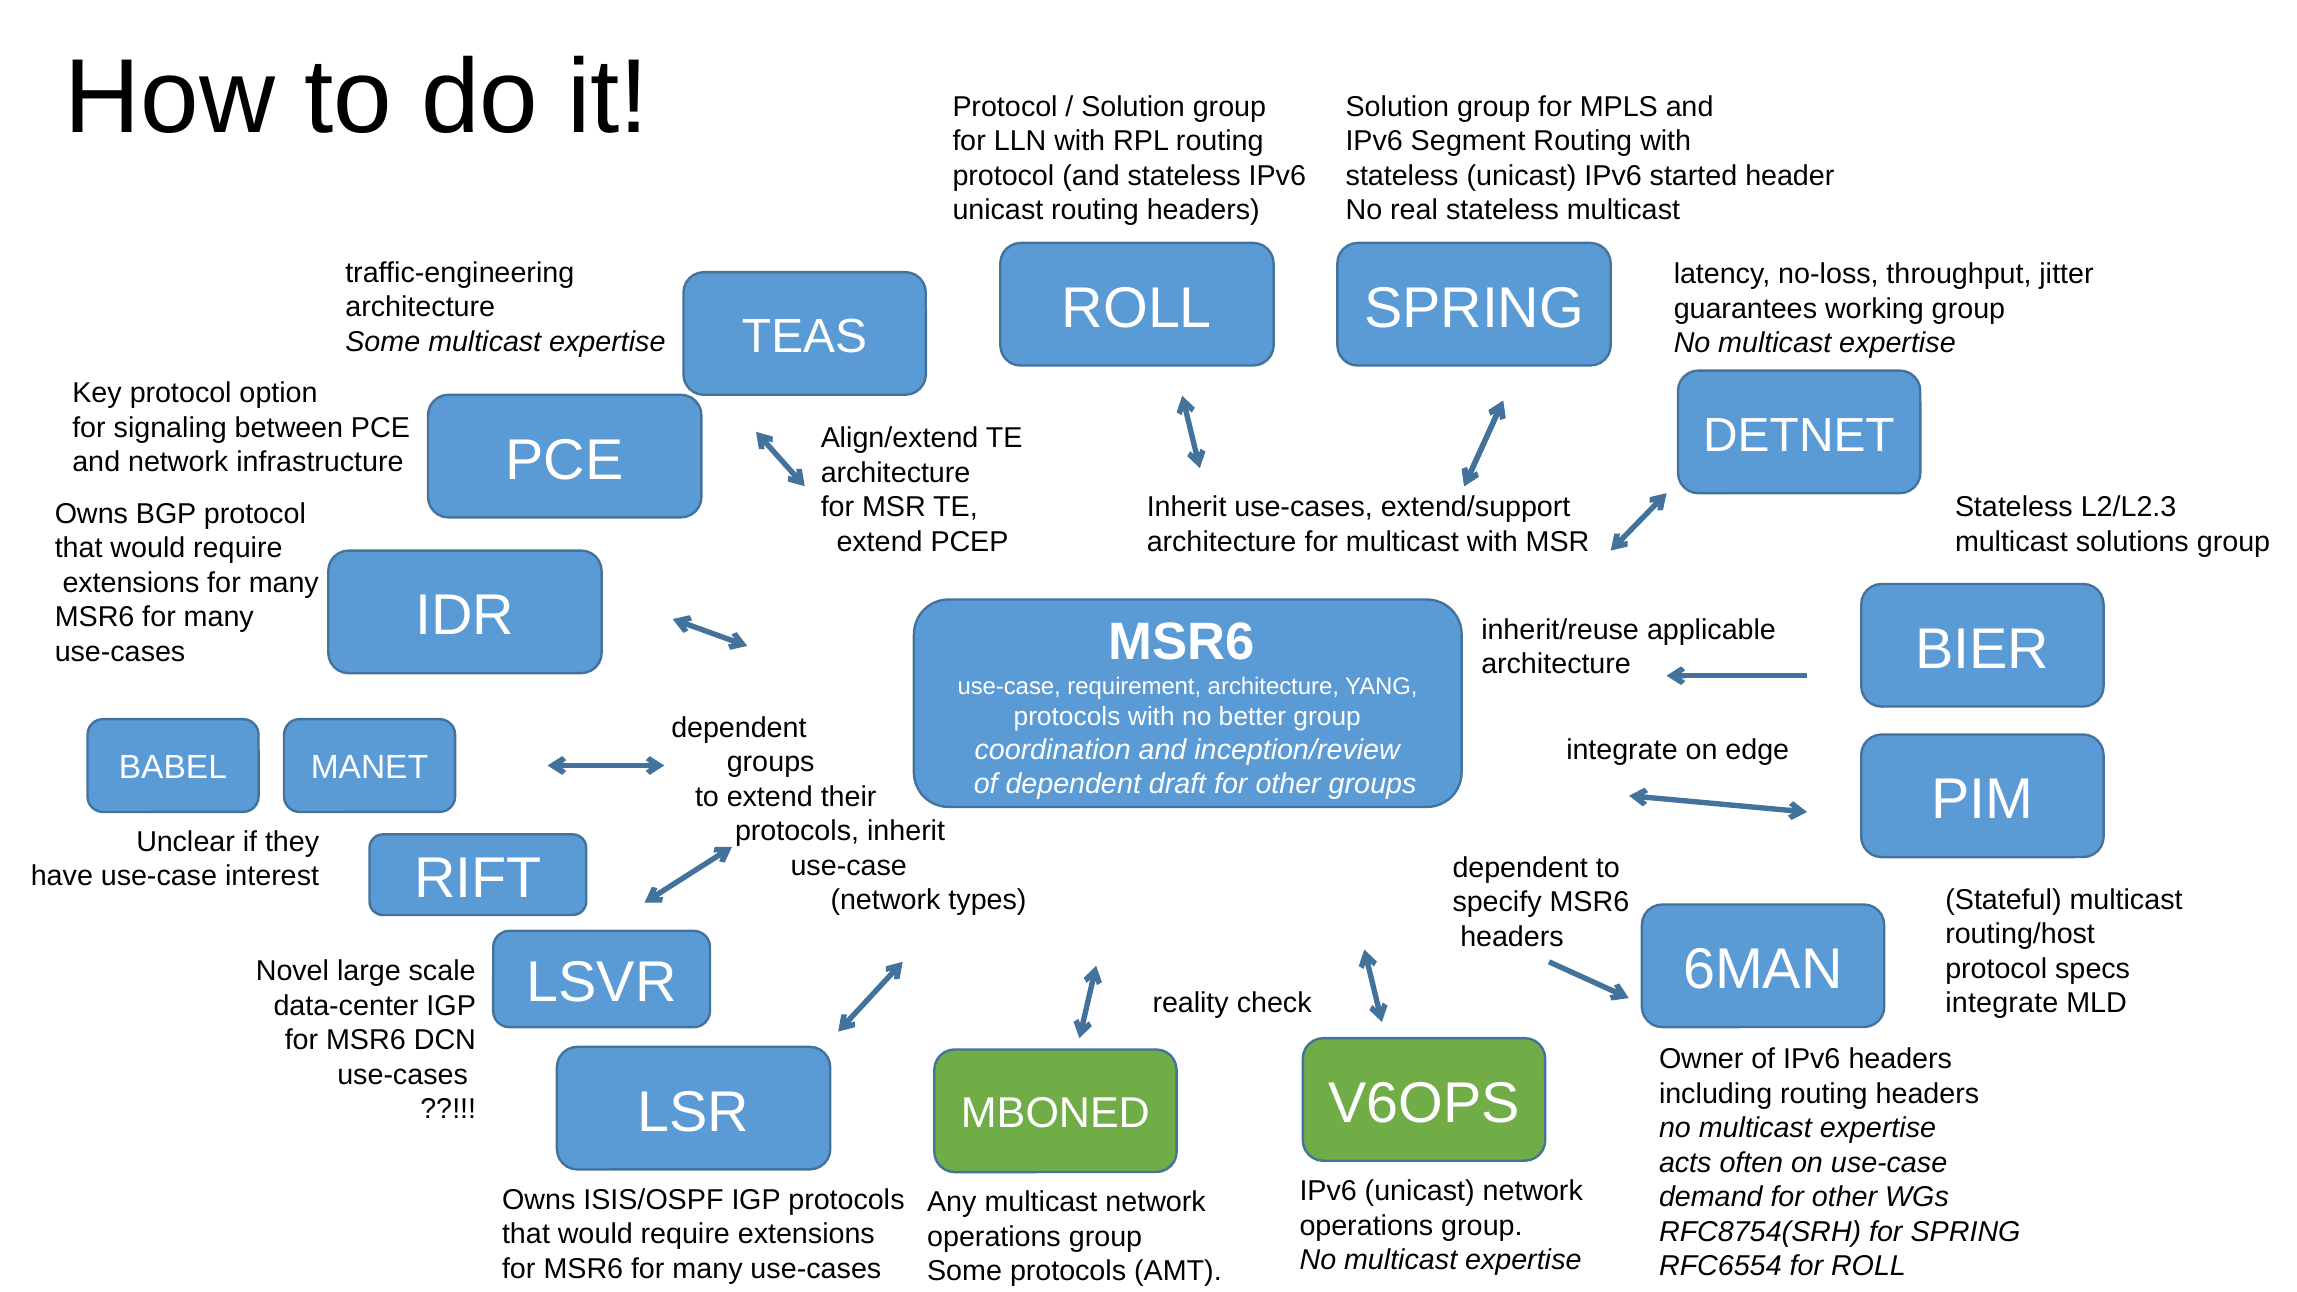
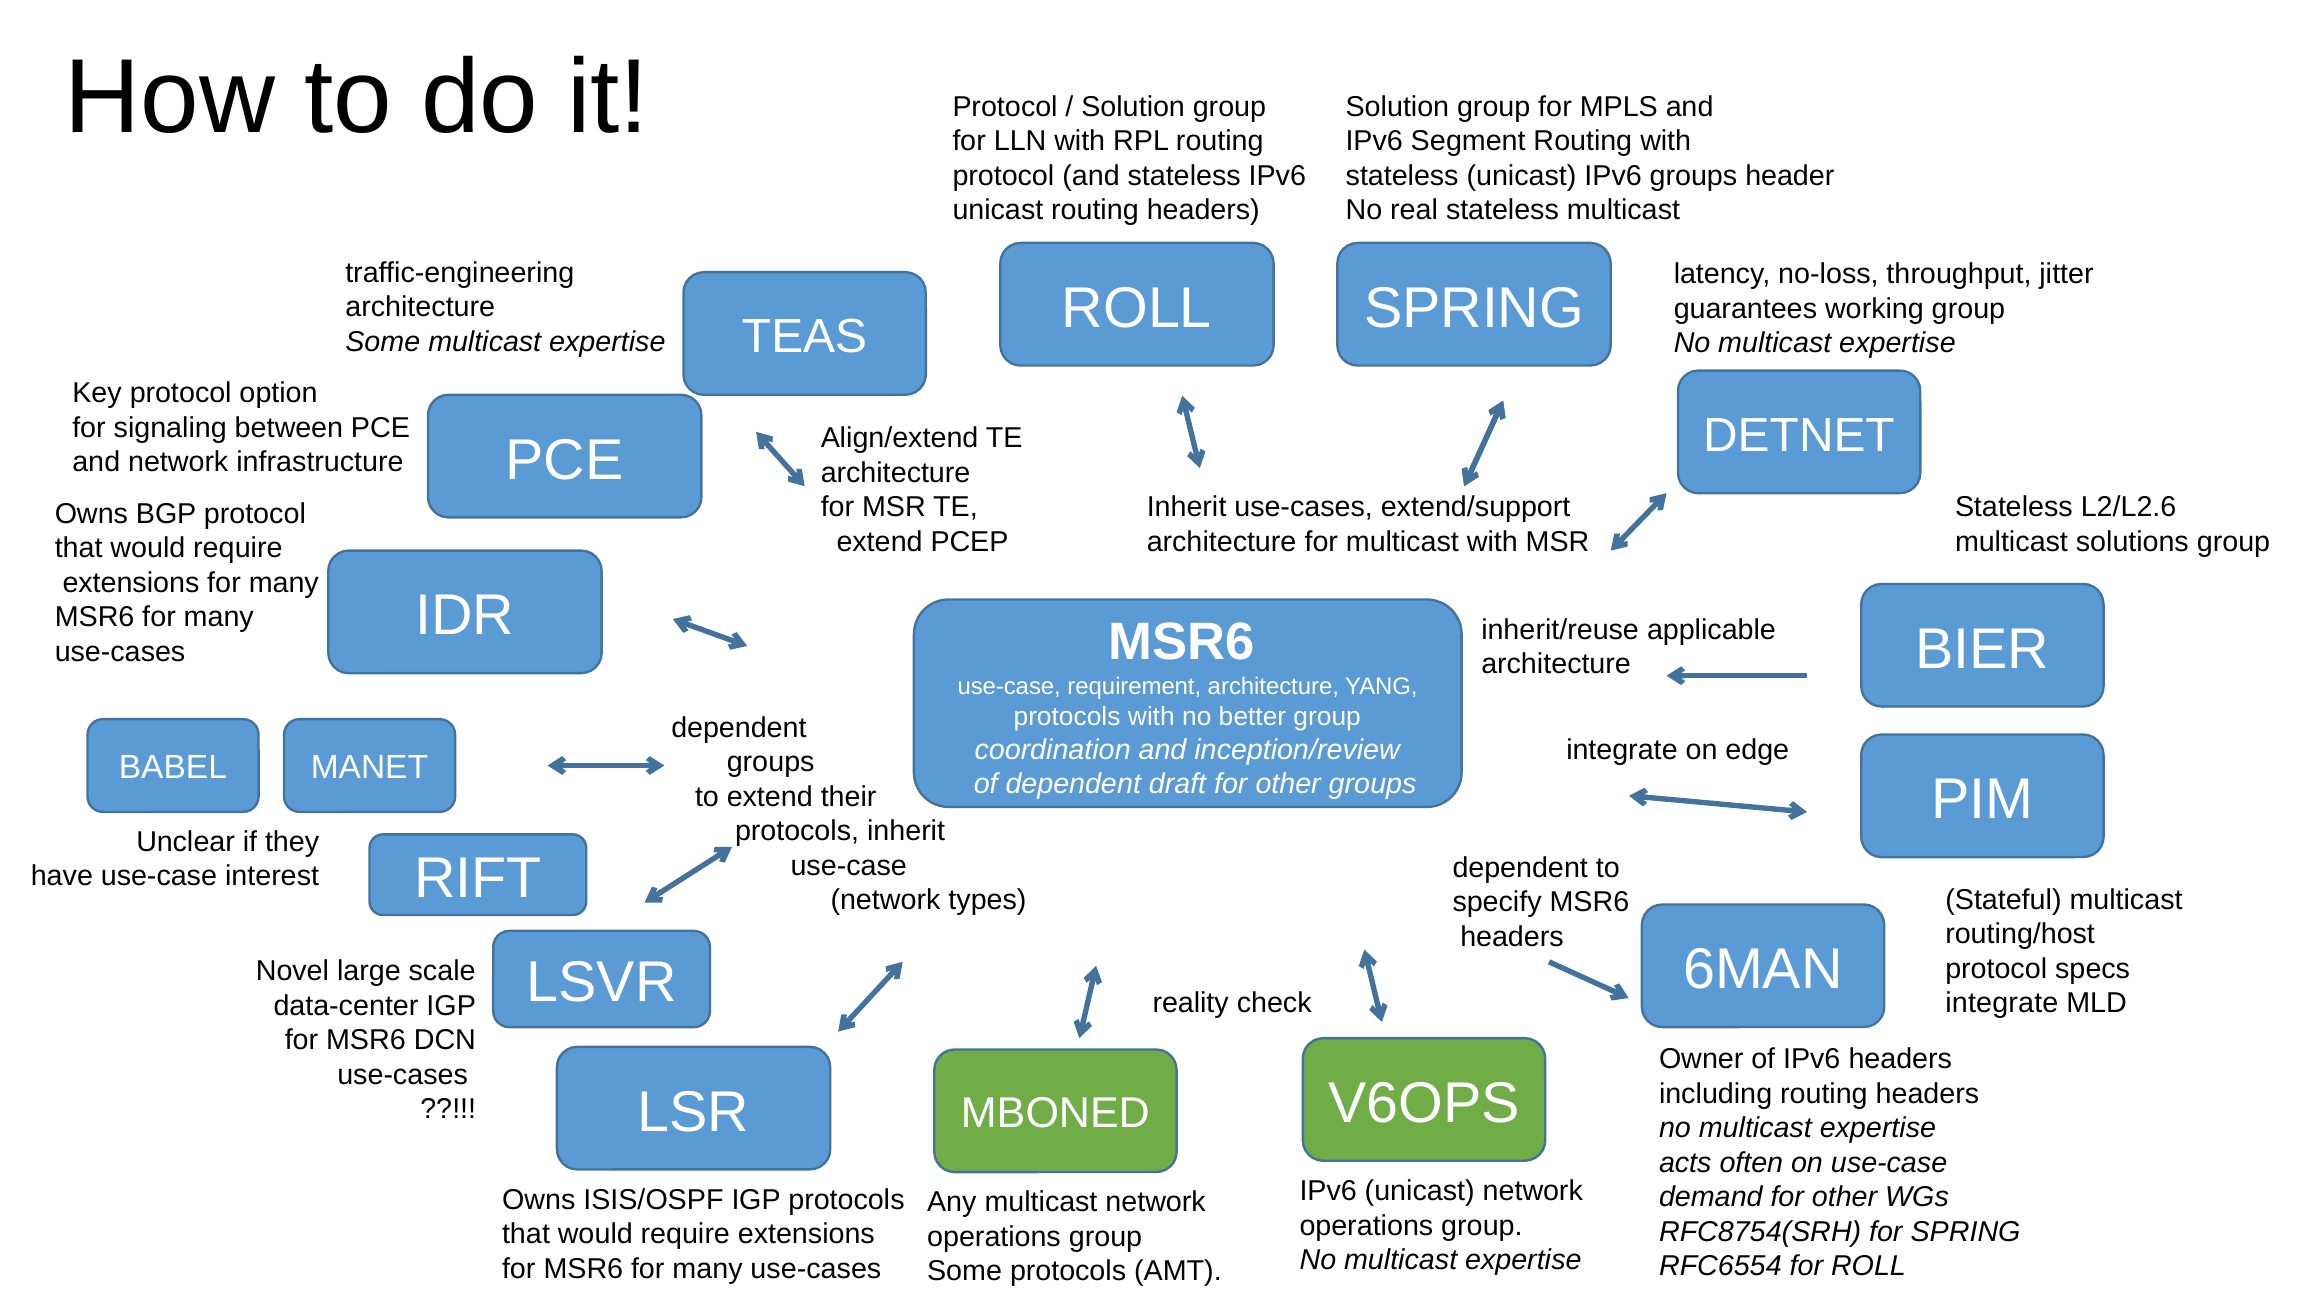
IPv6 started: started -> groups
L2/L2.3: L2/L2.3 -> L2/L2.6
